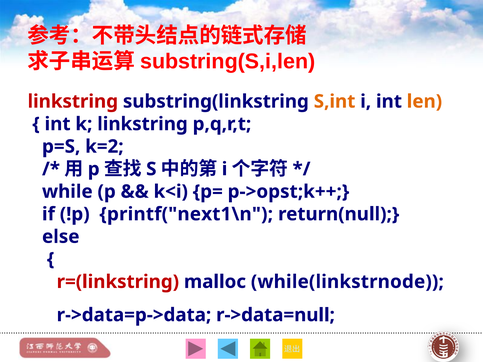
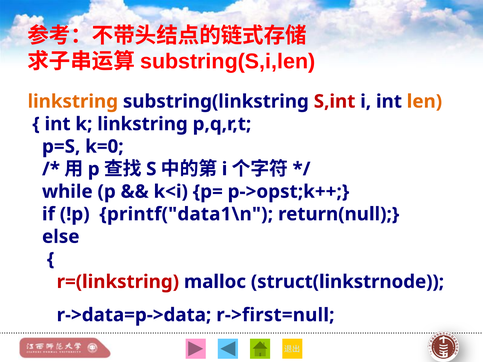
linkstring at (73, 102) colour: red -> orange
S,int colour: orange -> red
k=2: k=2 -> k=0
printf("next1\n: printf("next1\n -> printf("data1\n
while(linkstrnode: while(linkstrnode -> struct(linkstrnode
r->data=null: r->data=null -> r->first=null
